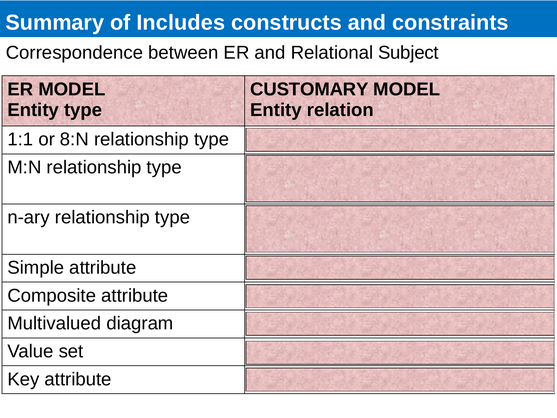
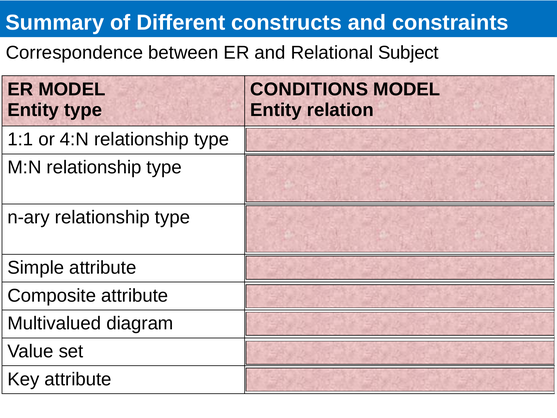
Includes: Includes -> Different
CUSTOMARY: CUSTOMARY -> CONDITIONS
8:N: 8:N -> 4:N
